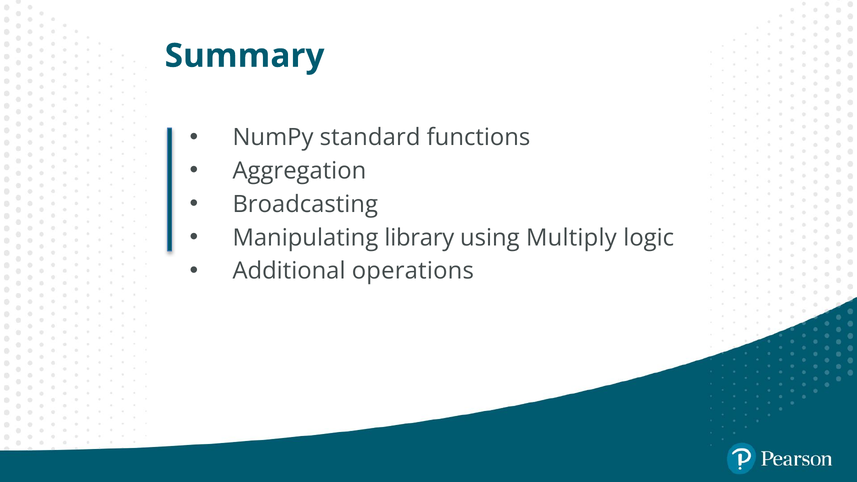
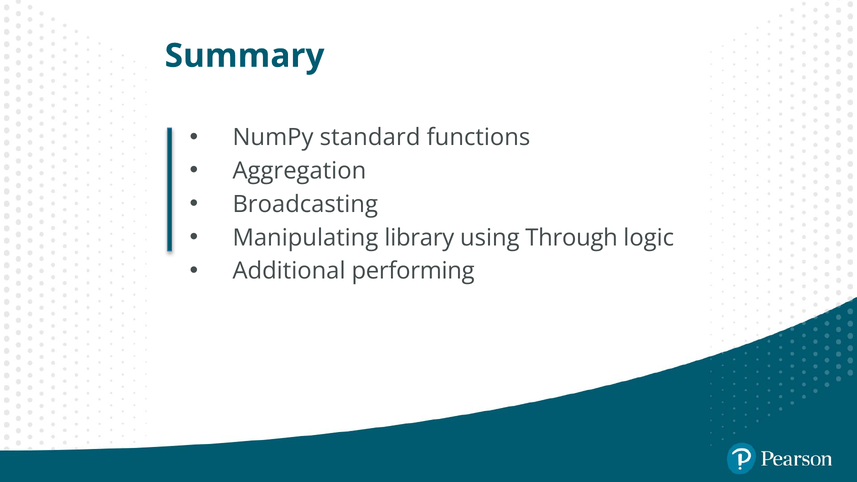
Multiply: Multiply -> Through
operations: operations -> performing
